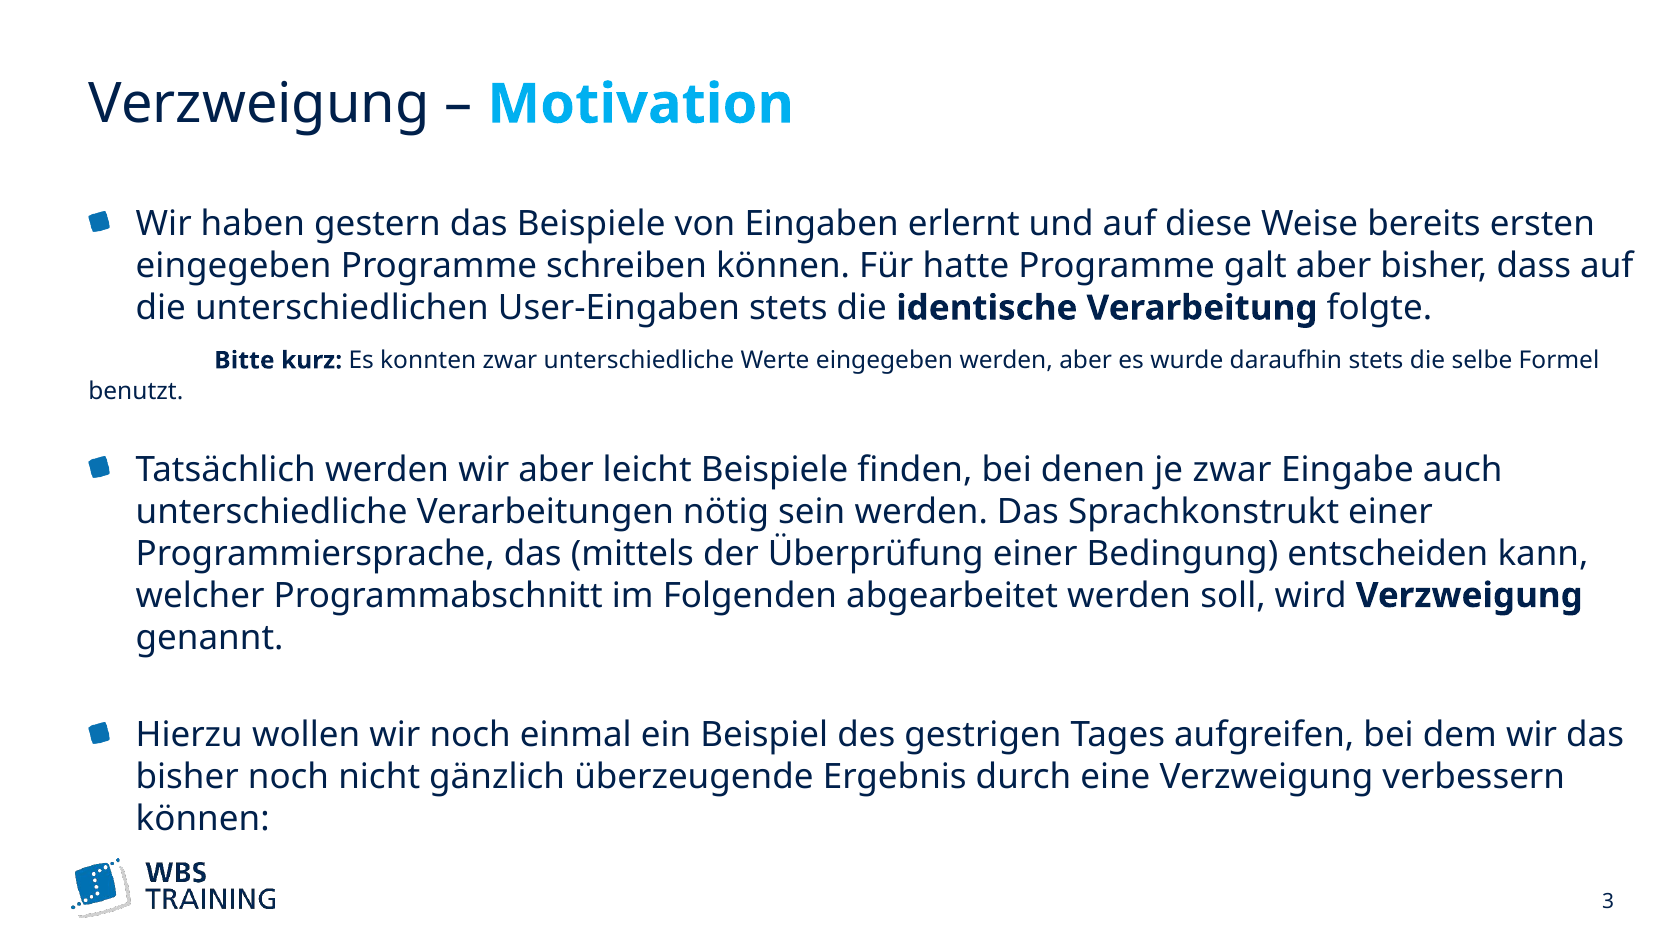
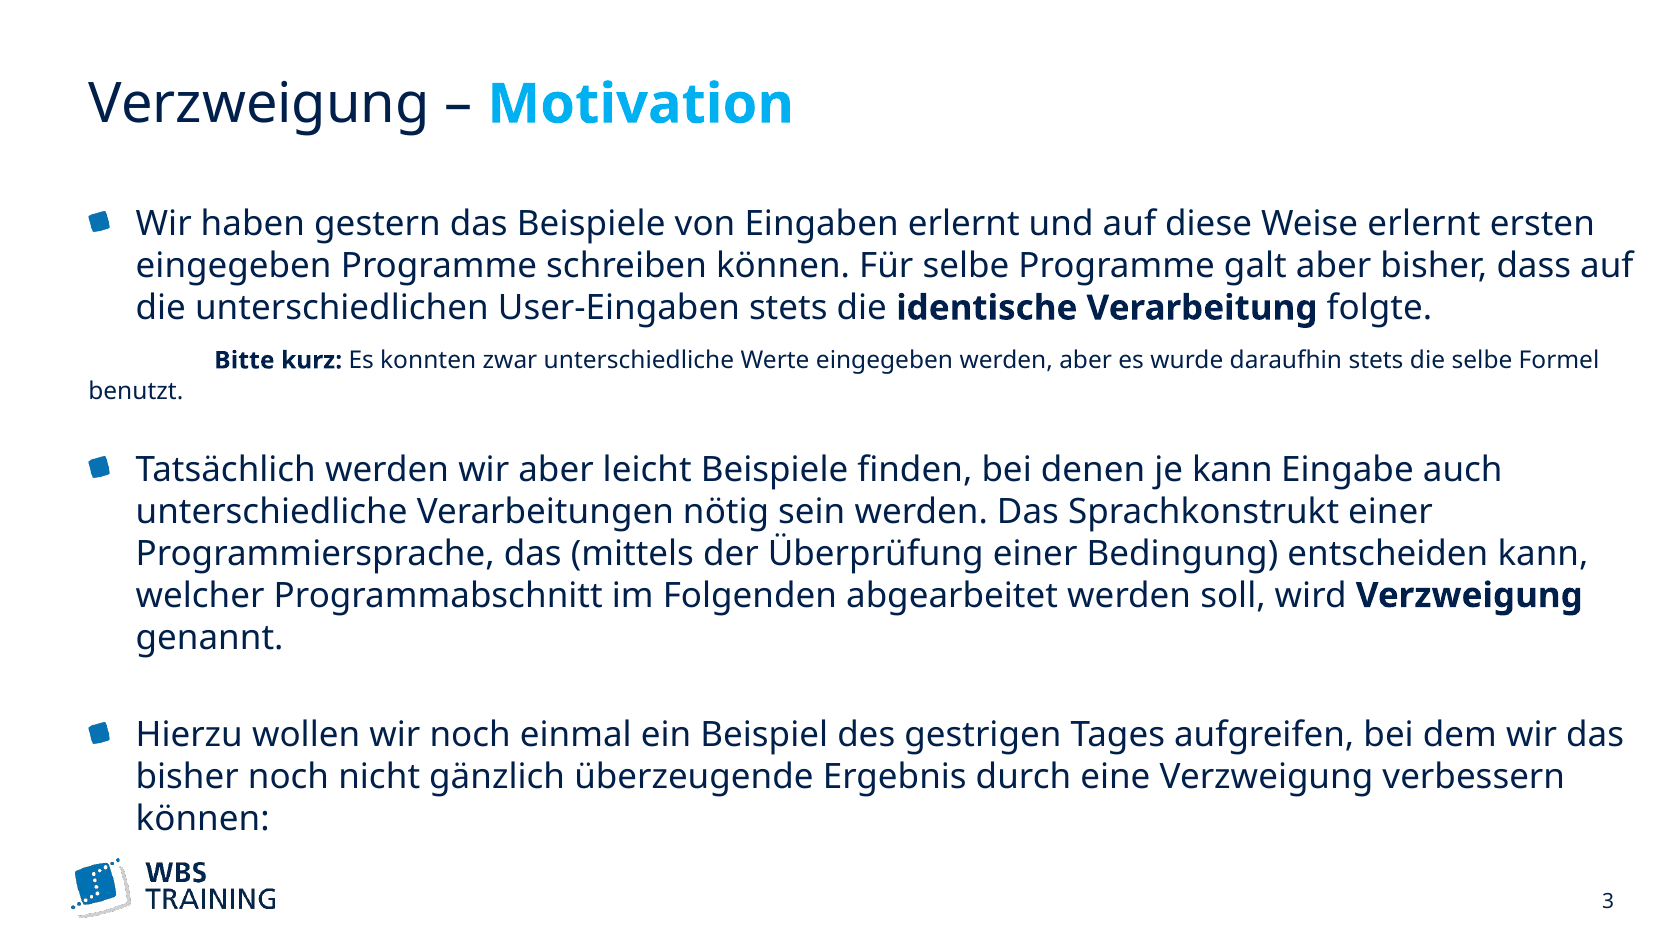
Weise bereits: bereits -> erlernt
Für hatte: hatte -> selbe
je zwar: zwar -> kann
